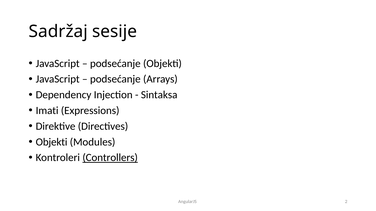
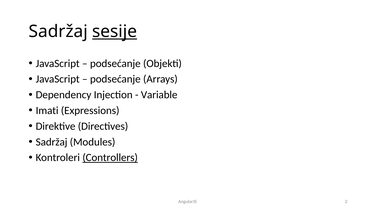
sesije underline: none -> present
Sintaksa: Sintaksa -> Variable
Objekti at (52, 142): Objekti -> Sadržaj
